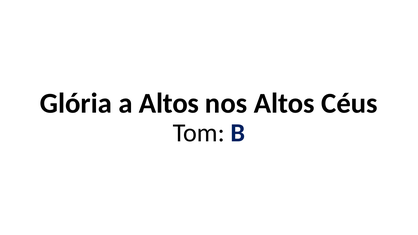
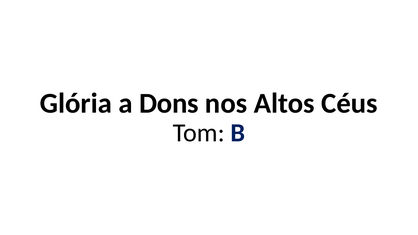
a Altos: Altos -> Dons
